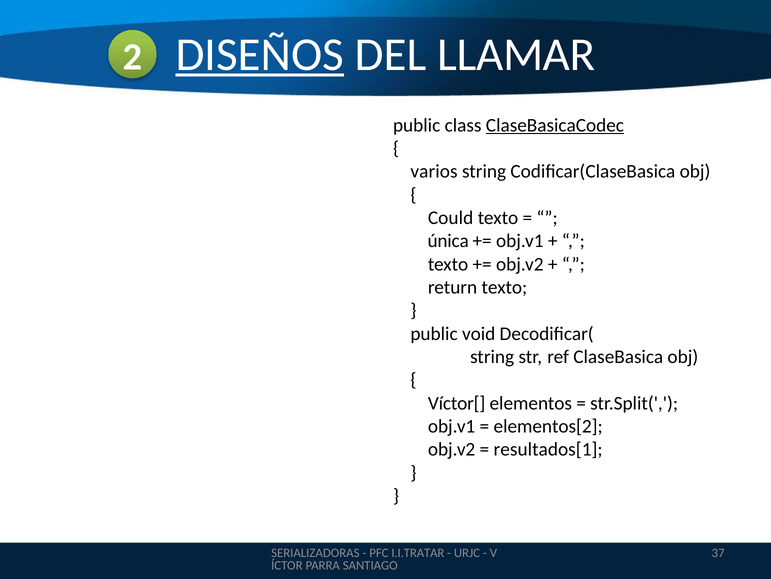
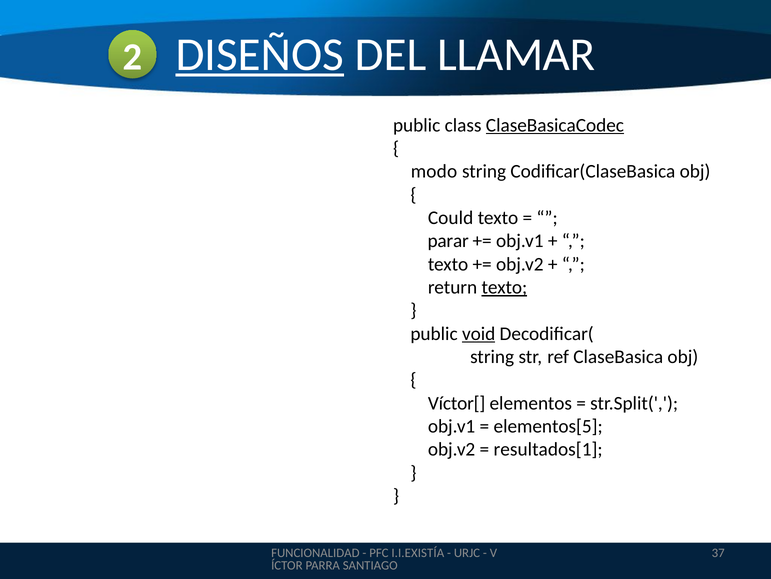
varios: varios -> modo
única: única -> parar
texto at (504, 287) underline: none -> present
void underline: none -> present
elementos[2: elementos[2 -> elementos[5
SERIALIZADORAS: SERIALIZADORAS -> FUNCIONALIDAD
I.I.TRATAR: I.I.TRATAR -> I.I.EXISTÍA
